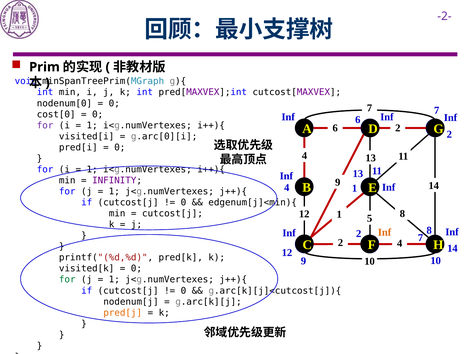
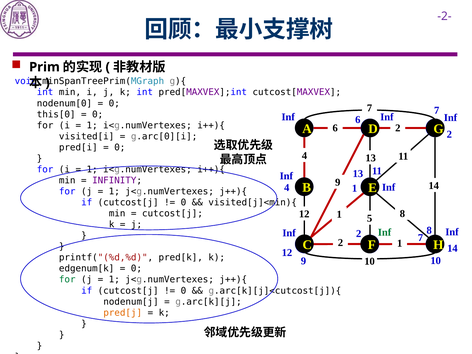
cost[0: cost[0 -> this[0
for at (45, 125) colour: purple -> black
edgenum[j]<min){: edgenum[j]<min){ -> visited[j]<min){
Inf at (385, 232) colour: orange -> green
4 at (400, 244): 4 -> 1
visited[k: visited[k -> edgenum[k
